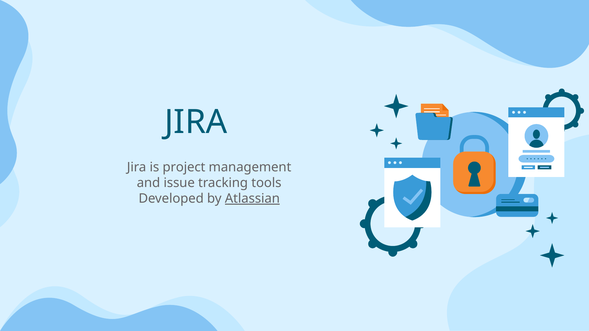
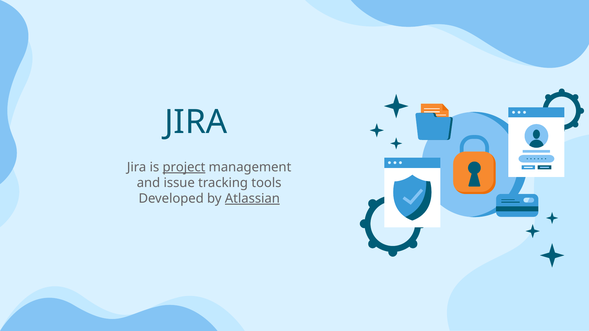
project underline: none -> present
